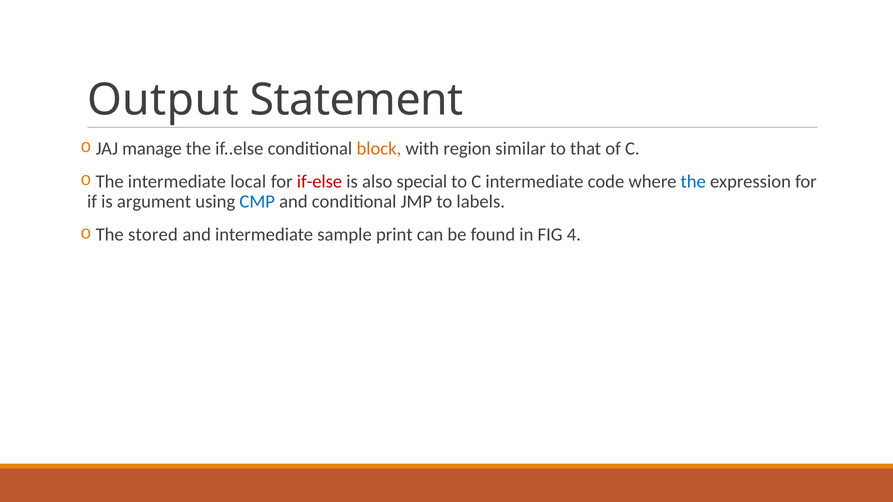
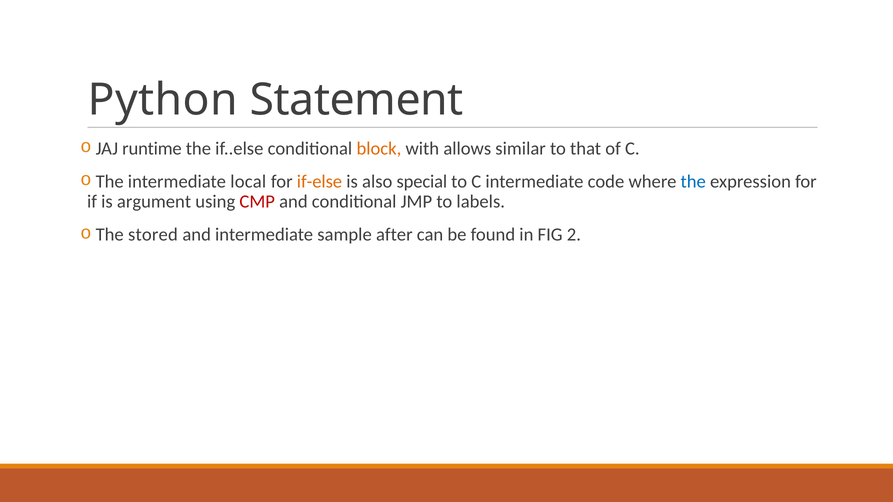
Output: Output -> Python
manage: manage -> runtime
region: region -> allows
if-else colour: red -> orange
CMP colour: blue -> red
print: print -> after
4: 4 -> 2
